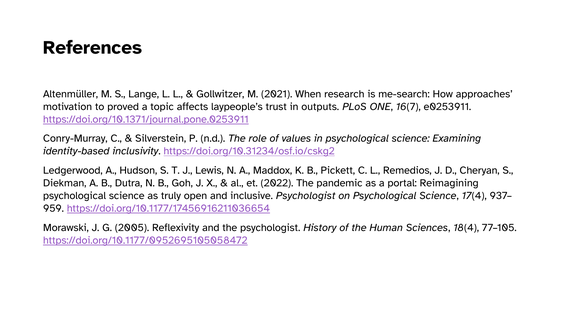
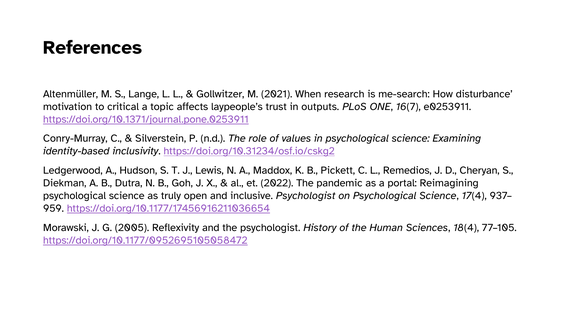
approaches: approaches -> disturbance
proved: proved -> critical
